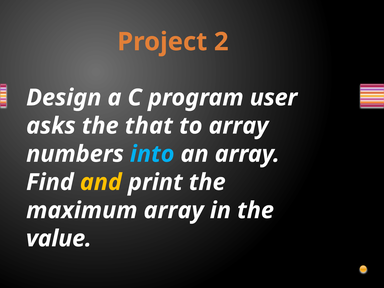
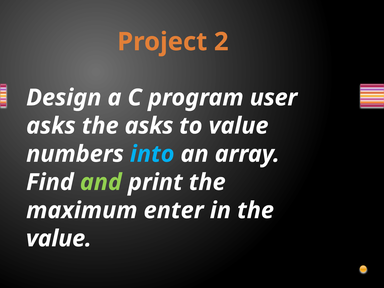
the that: that -> asks
to array: array -> value
and colour: yellow -> light green
maximum array: array -> enter
